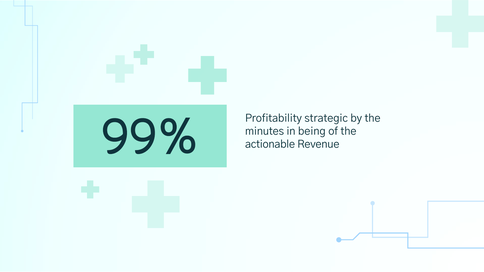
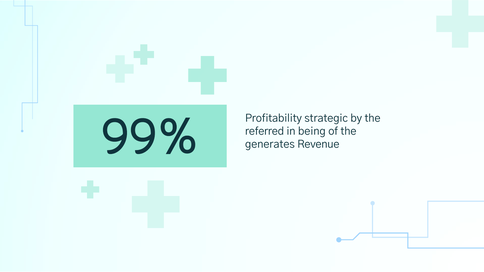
minutes: minutes -> referred
actionable: actionable -> generates
